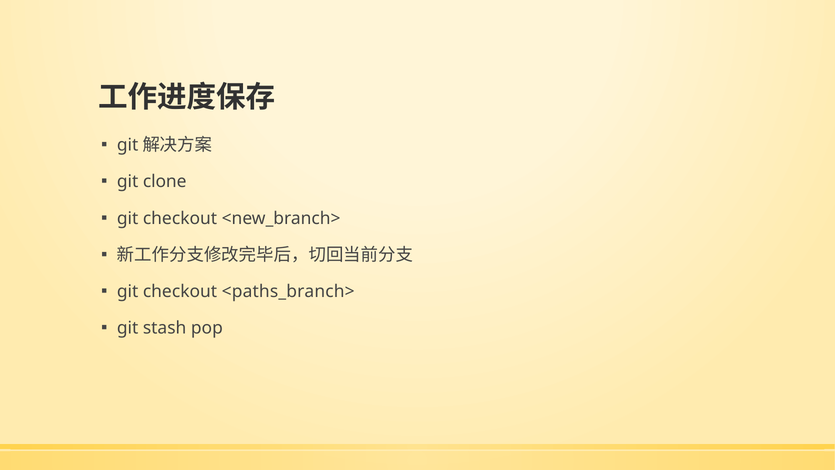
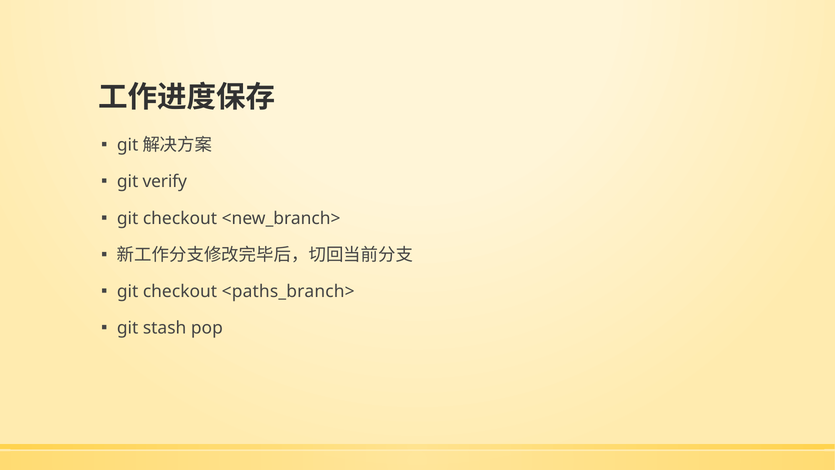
clone: clone -> verify
